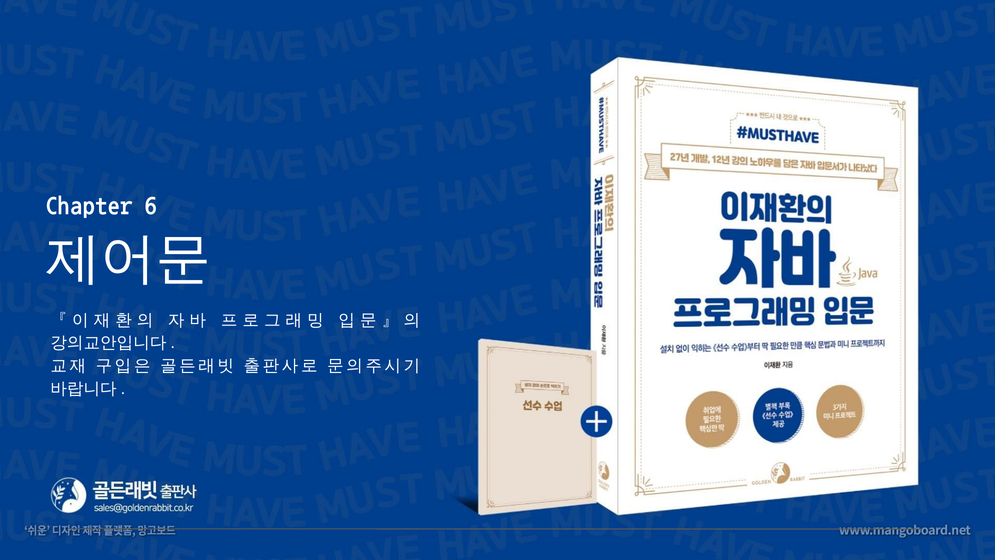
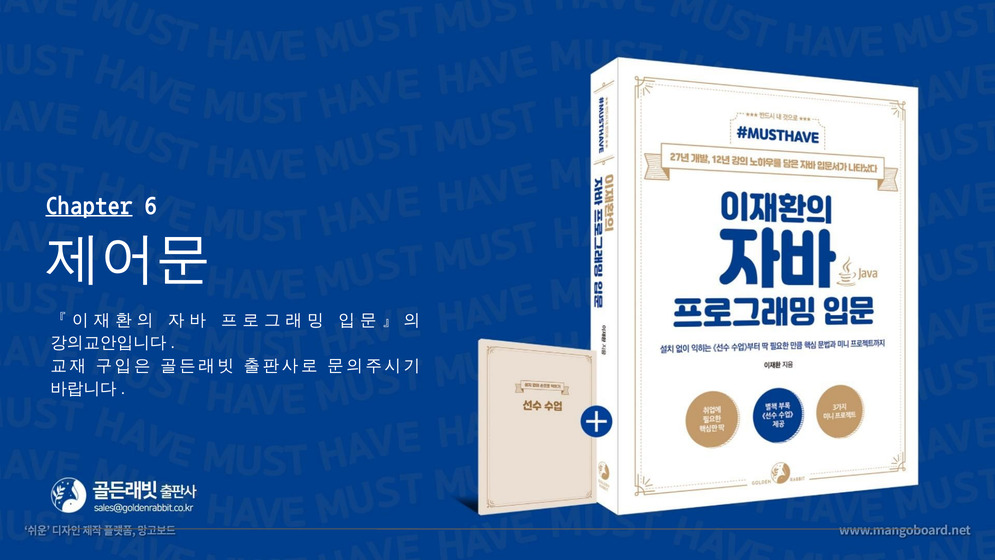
Chapter underline: none -> present
